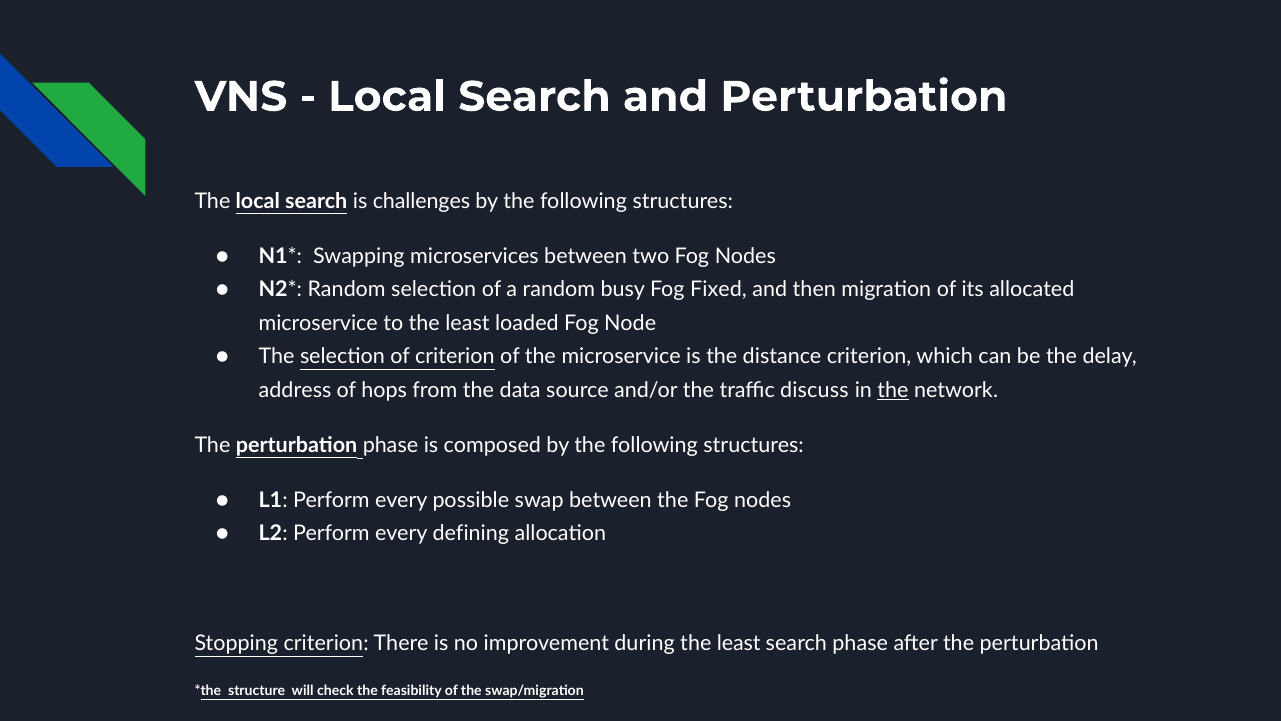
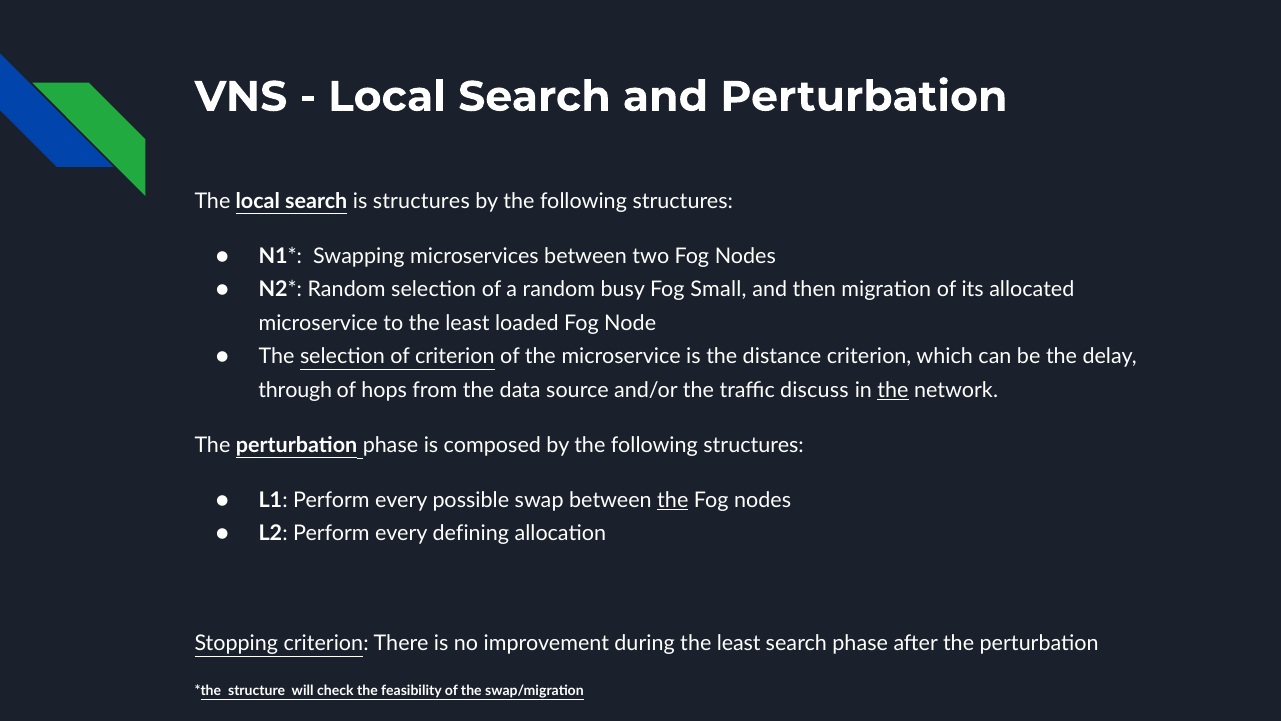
is challenges: challenges -> structures
Fixed: Fixed -> Small
address: address -> through
the at (673, 500) underline: none -> present
